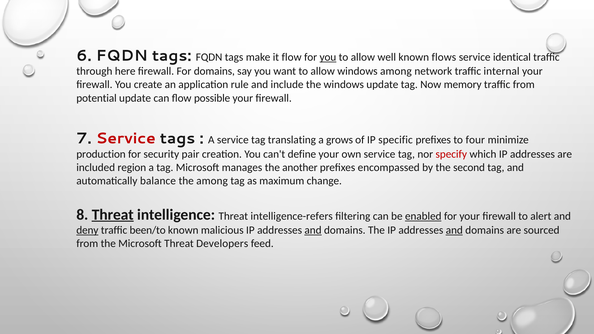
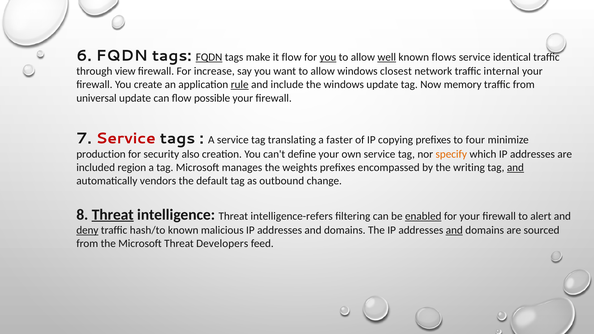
FQDN at (209, 57) underline: none -> present
well underline: none -> present
here: here -> view
For domains: domains -> increase
windows among: among -> closest
rule underline: none -> present
potential: potential -> universal
grows: grows -> faster
specific: specific -> copying
pair: pair -> also
specify colour: red -> orange
another: another -> weights
second: second -> writing
and at (515, 168) underline: none -> present
balance: balance -> vendors
the among: among -> default
maximum: maximum -> outbound
been/to: been/to -> hash/to
and at (313, 230) underline: present -> none
